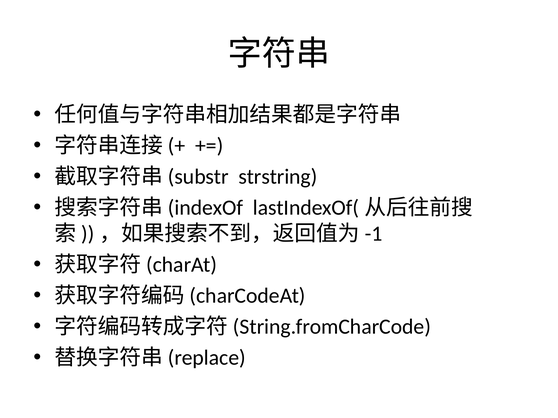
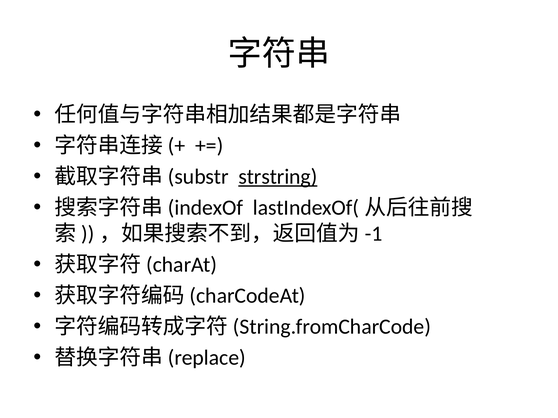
strstring underline: none -> present
